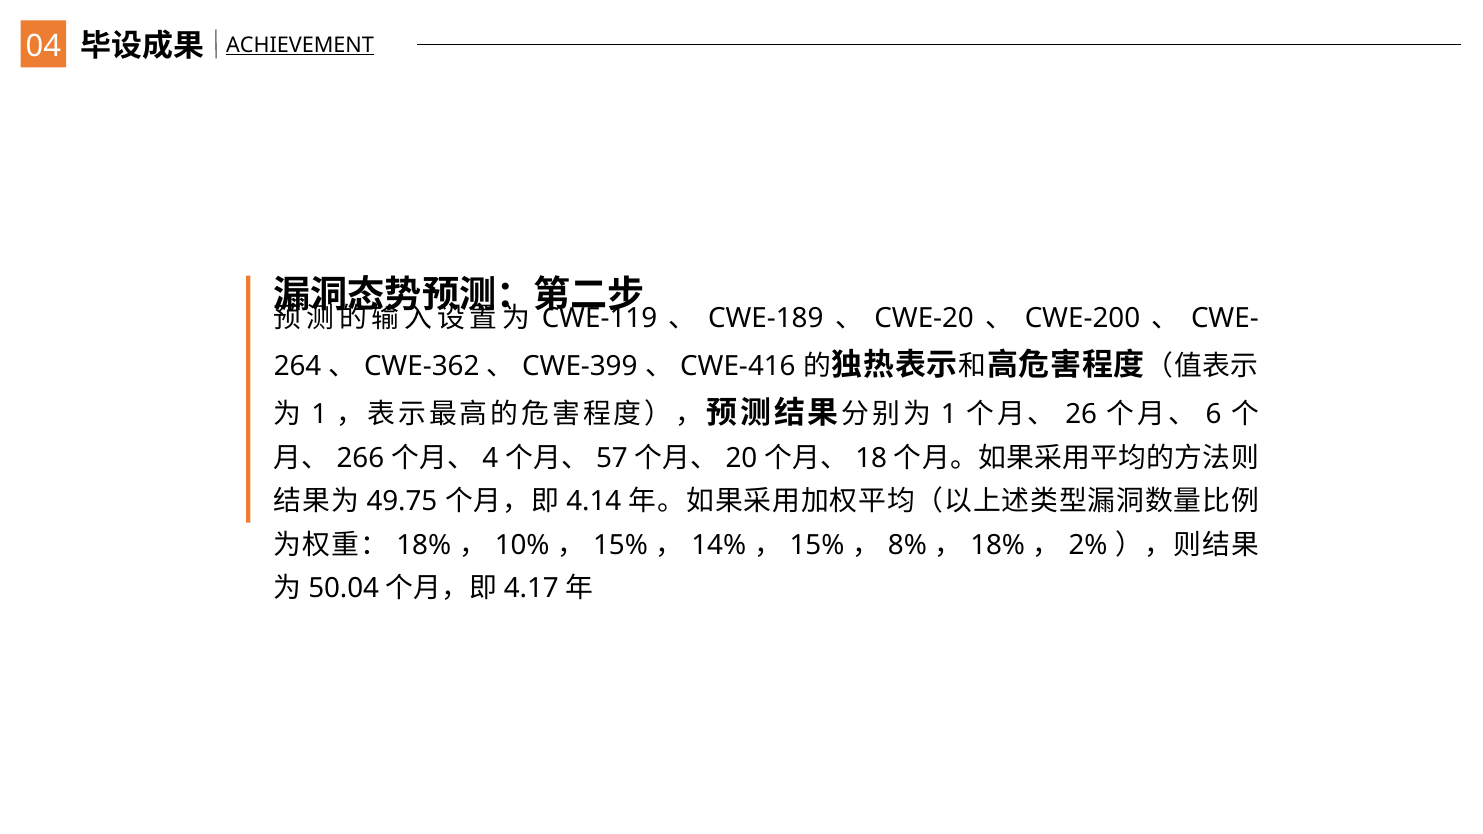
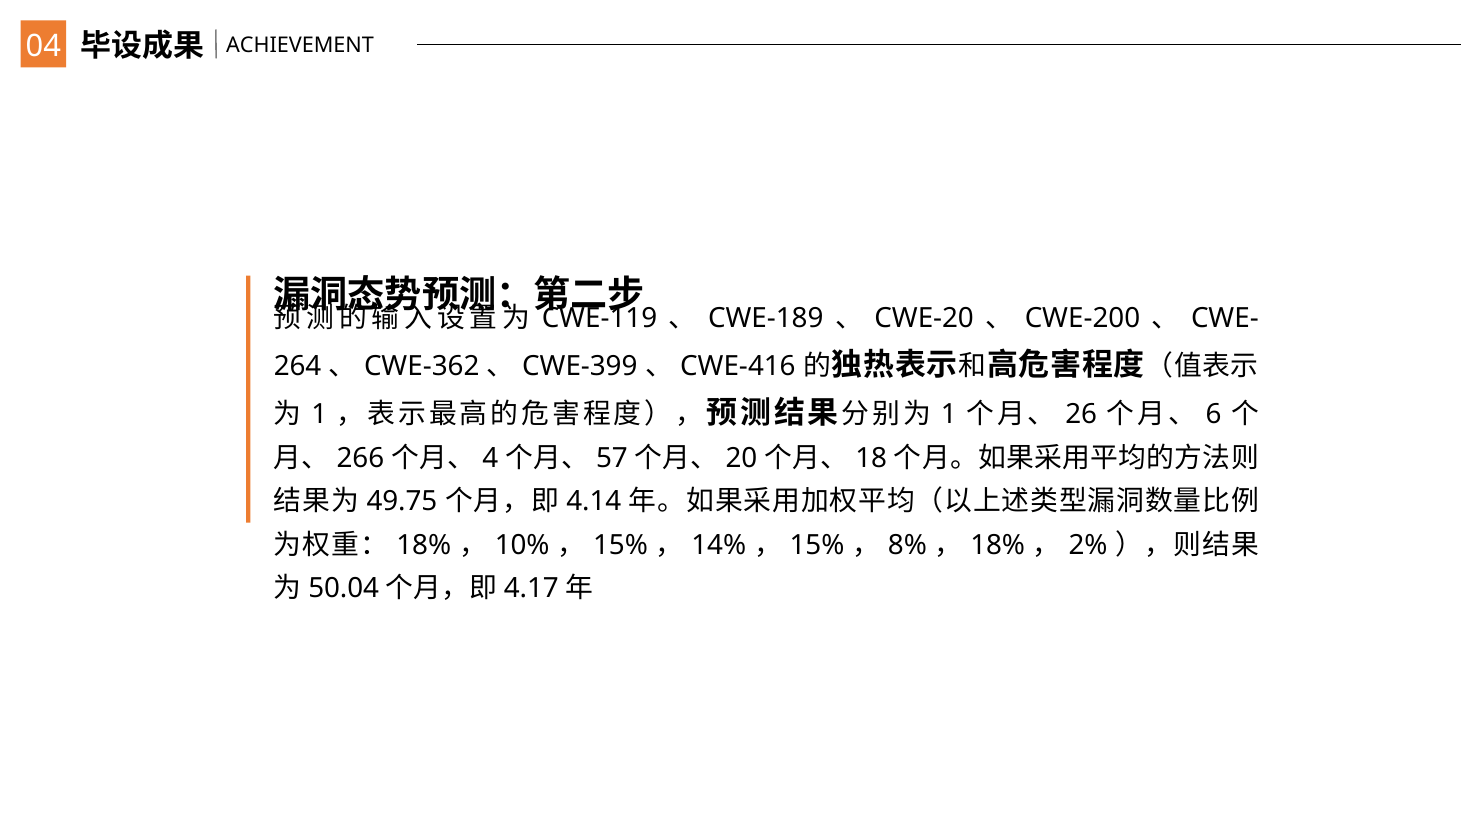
ACHIEVEMENT underline: present -> none
